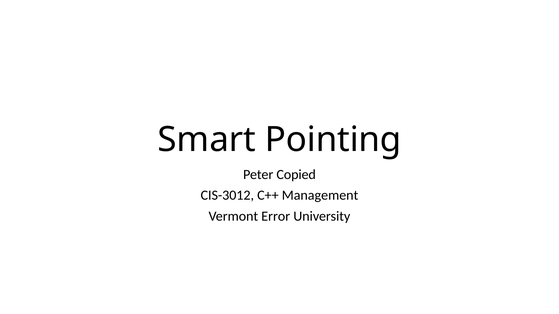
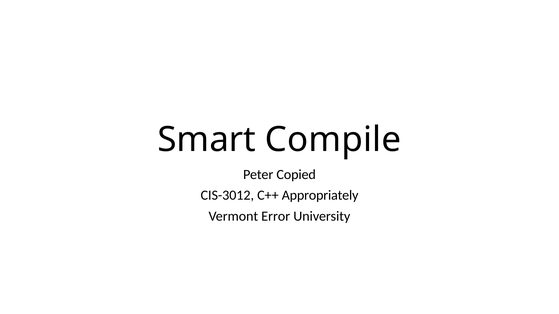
Pointing: Pointing -> Compile
Management: Management -> Appropriately
